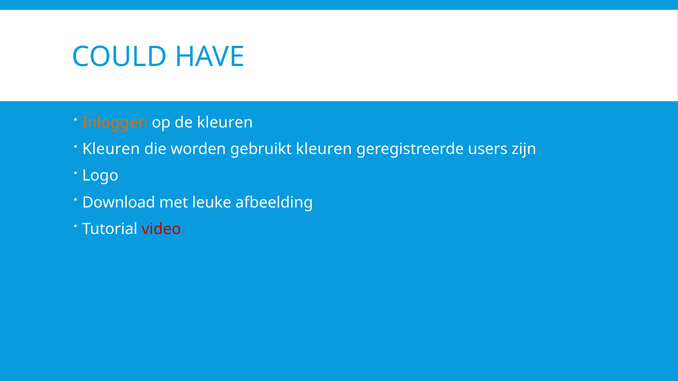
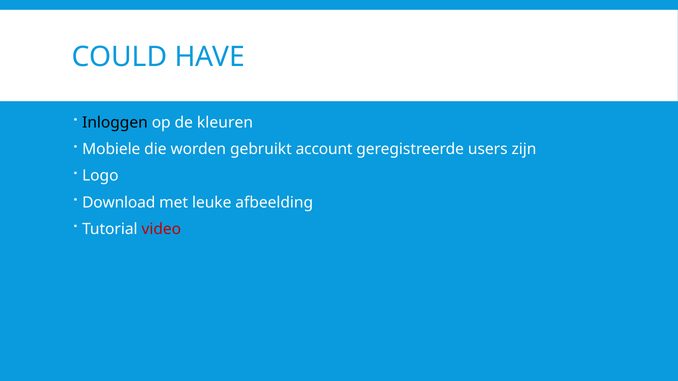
Inloggen colour: orange -> black
Kleuren at (111, 149): Kleuren -> Mobiele
gebruikt kleuren: kleuren -> account
